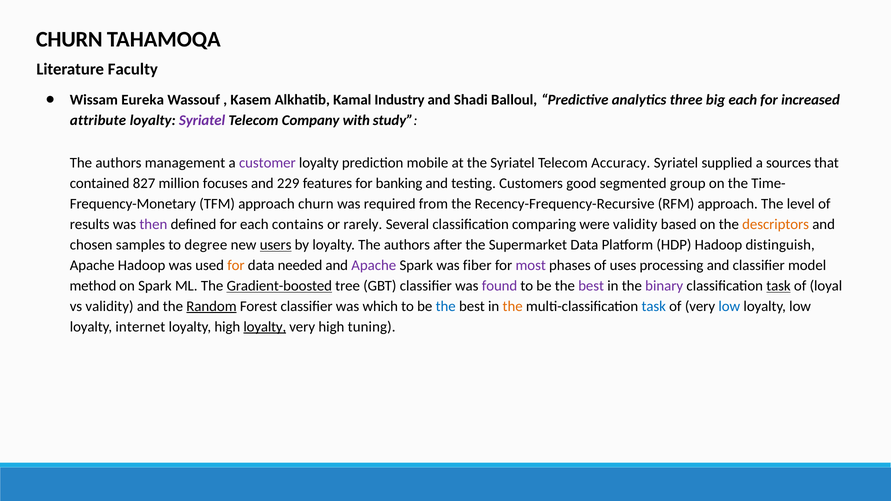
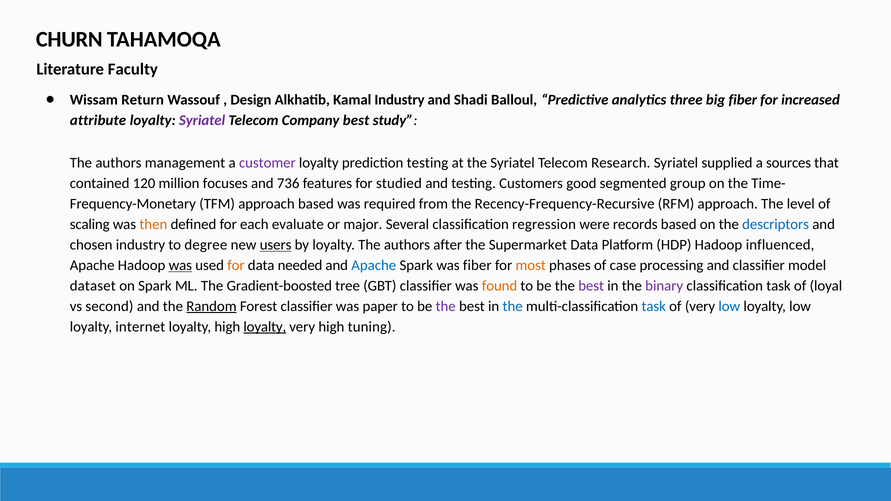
Eureka: Eureka -> Return
Kasem: Kasem -> Design
big each: each -> fiber
Company with: with -> best
prediction mobile: mobile -> testing
Accuracy: Accuracy -> Research
827: 827 -> 120
229: 229 -> 736
banking: banking -> studied
approach churn: churn -> based
results: results -> scaling
then colour: purple -> orange
contains: contains -> evaluate
rarely: rarely -> major
comparing: comparing -> regression
were validity: validity -> records
descriptors colour: orange -> blue
chosen samples: samples -> industry
distinguish: distinguish -> influenced
was at (180, 265) underline: none -> present
Apache at (374, 265) colour: purple -> blue
most colour: purple -> orange
uses: uses -> case
method: method -> dataset
Gradient-boosted underline: present -> none
found colour: purple -> orange
task at (778, 286) underline: present -> none
vs validity: validity -> second
which: which -> paper
the at (446, 306) colour: blue -> purple
the at (513, 306) colour: orange -> blue
